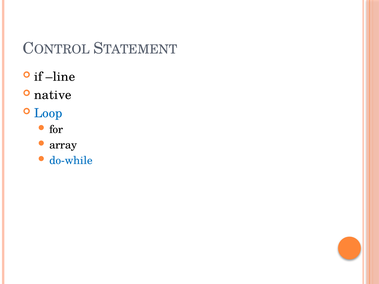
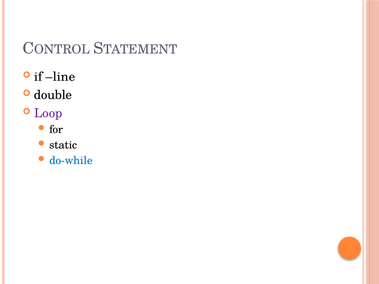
native: native -> double
Loop colour: blue -> purple
array: array -> static
